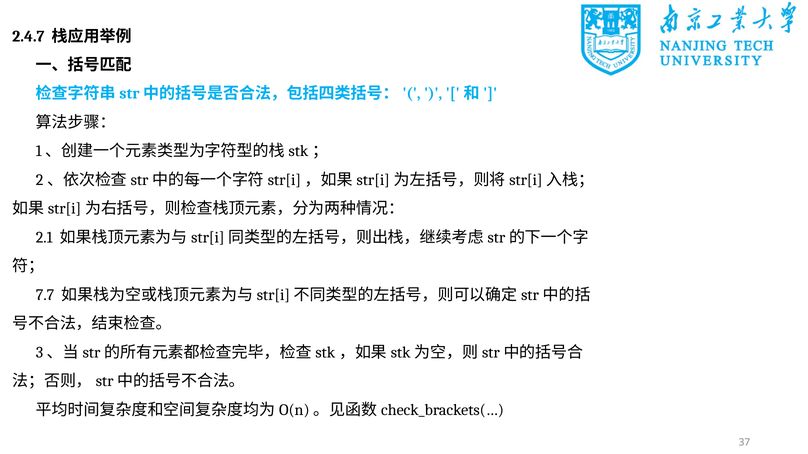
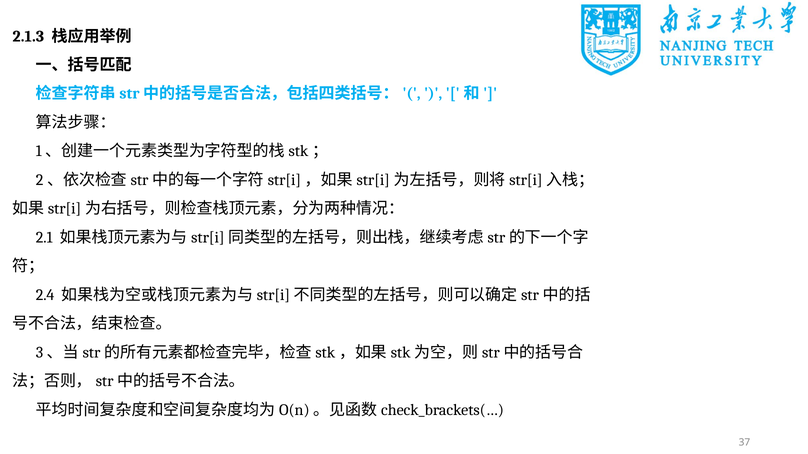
2.4.7: 2.4.7 -> 2.1.3
7.7: 7.7 -> 2.4
